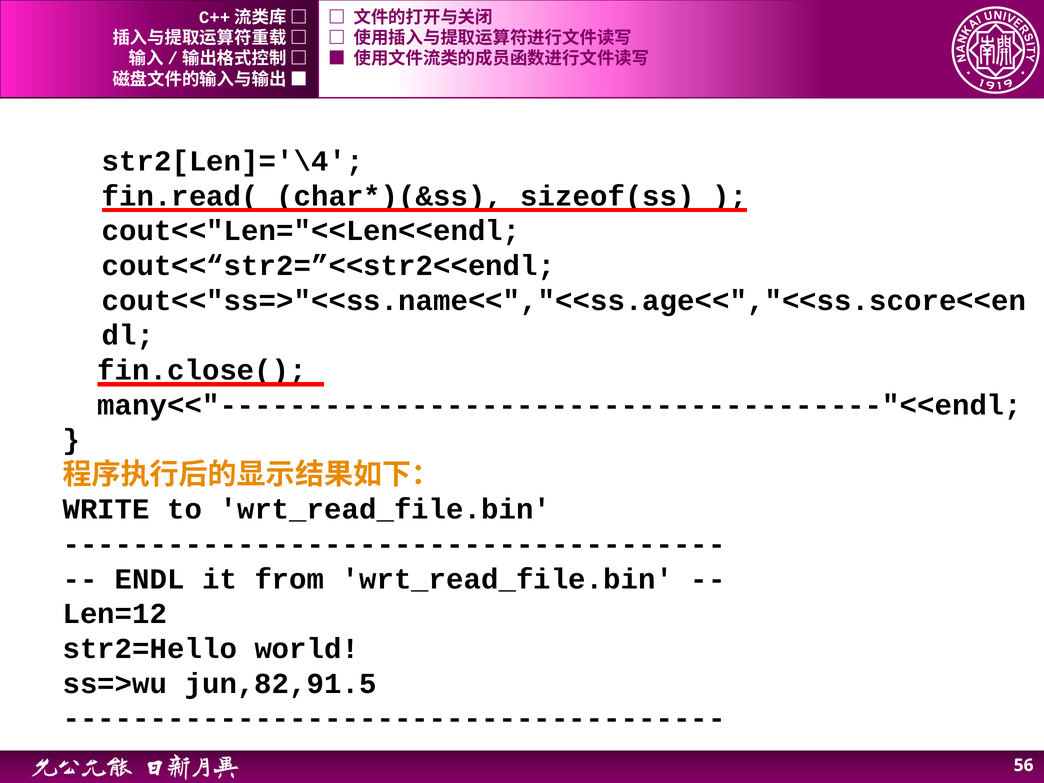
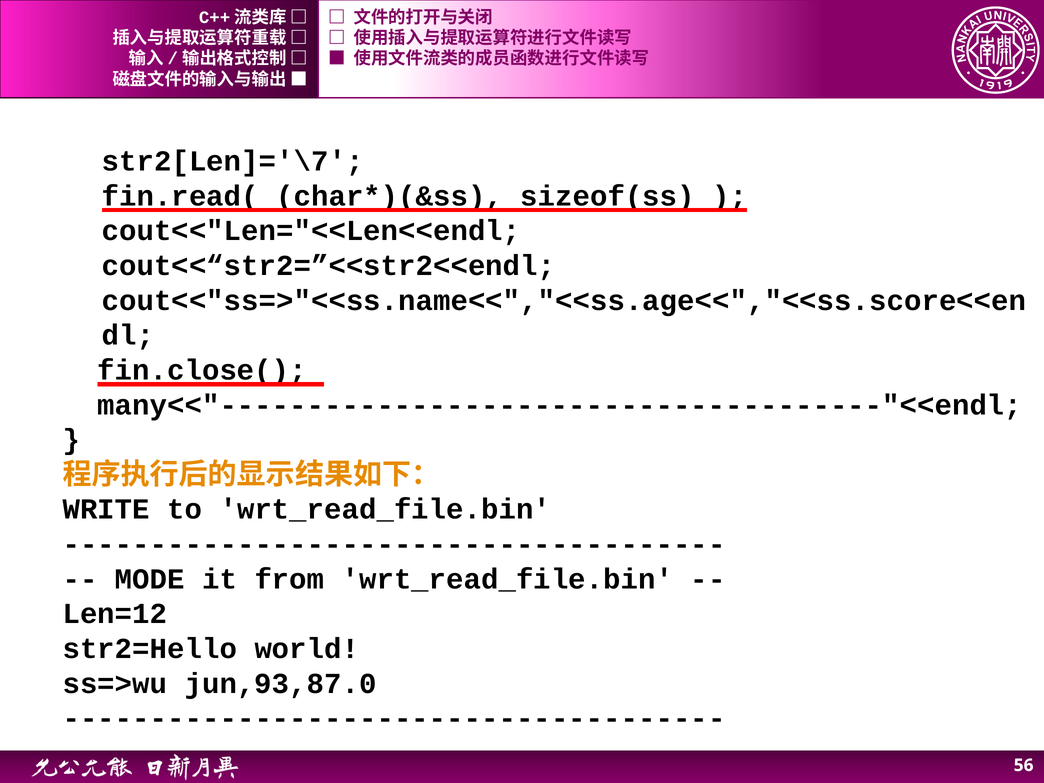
str2[Len]='\4: str2[Len]='\4 -> str2[Len]='\7
ENDL: ENDL -> MODE
jun,82,91.5: jun,82,91.5 -> jun,93,87.0
